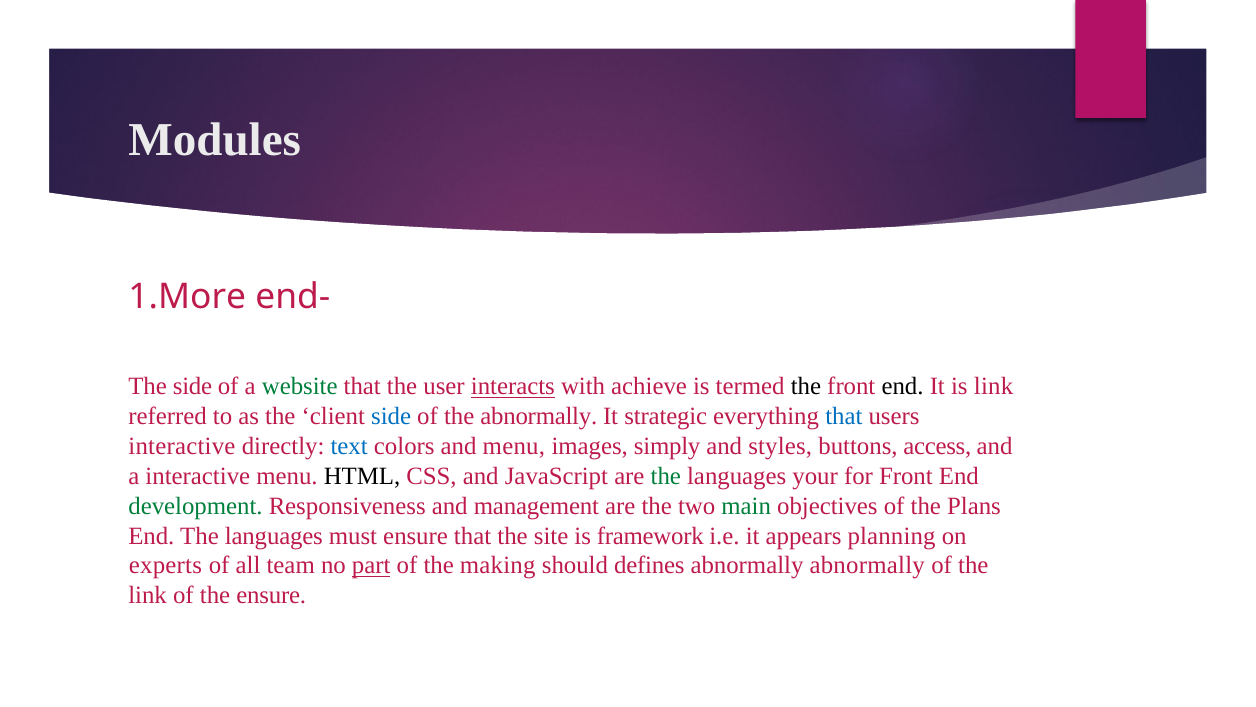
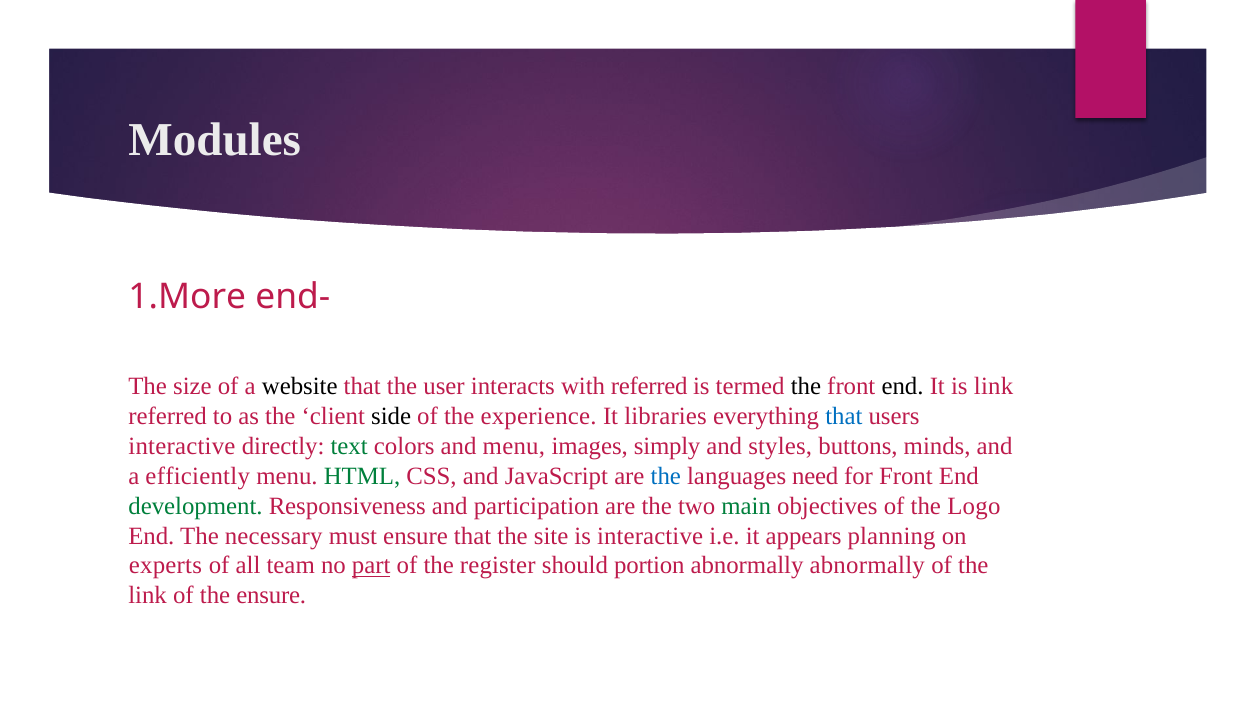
The side: side -> size
website colour: green -> black
interacts underline: present -> none
with achieve: achieve -> referred
side at (391, 416) colour: blue -> black
the abnormally: abnormally -> experience
strategic: strategic -> libraries
text colour: blue -> green
access: access -> minds
a interactive: interactive -> efficiently
HTML colour: black -> green
the at (666, 476) colour: green -> blue
your: your -> need
management: management -> participation
Plans: Plans -> Logo
End The languages: languages -> necessary
is framework: framework -> interactive
making: making -> register
defines: defines -> portion
